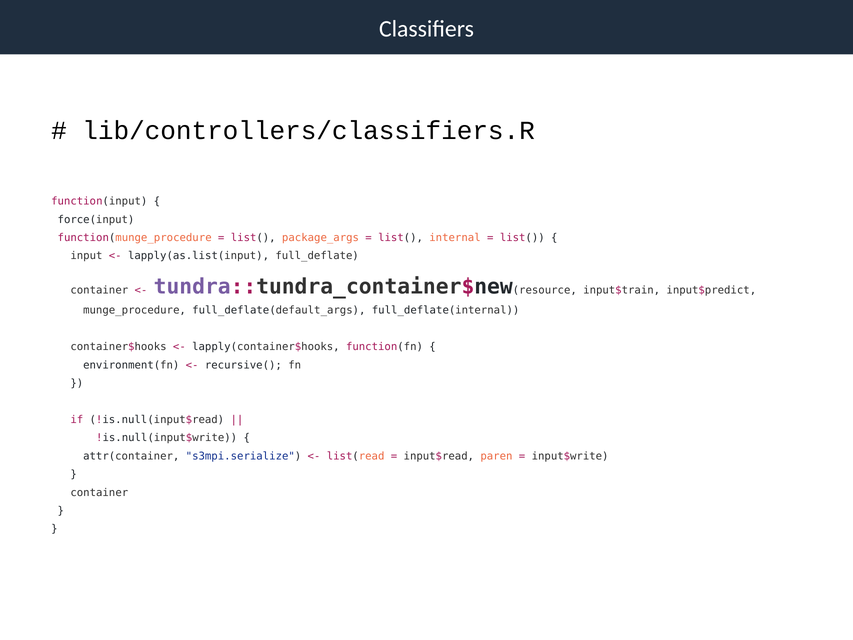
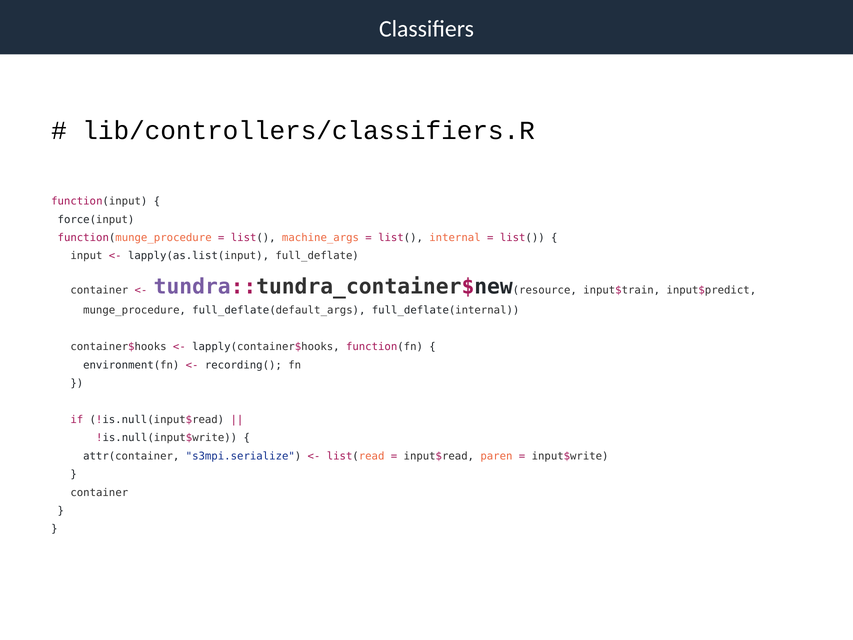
package_args: package_args -> machine_args
recursive(: recursive( -> recording(
